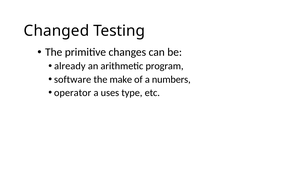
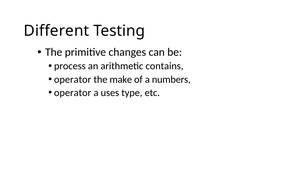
Changed: Changed -> Different
already: already -> process
program: program -> contains
software at (73, 79): software -> operator
